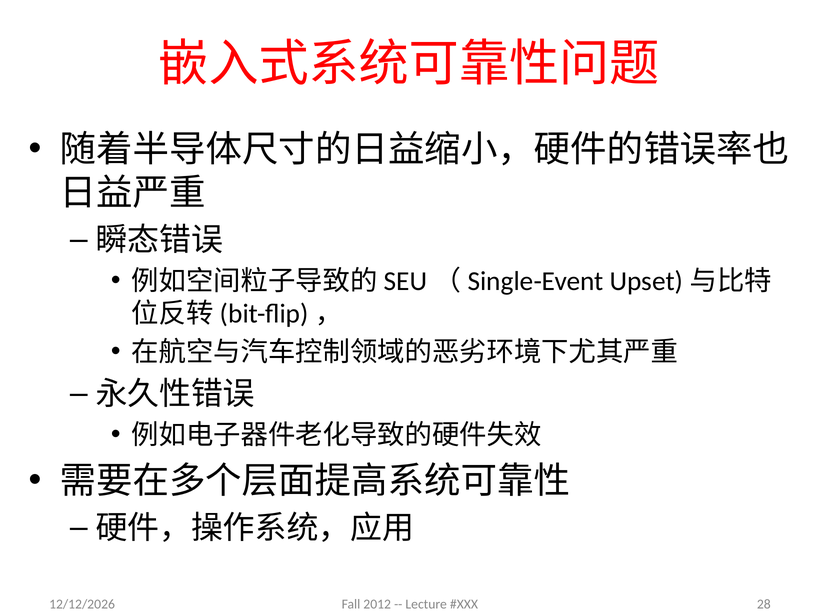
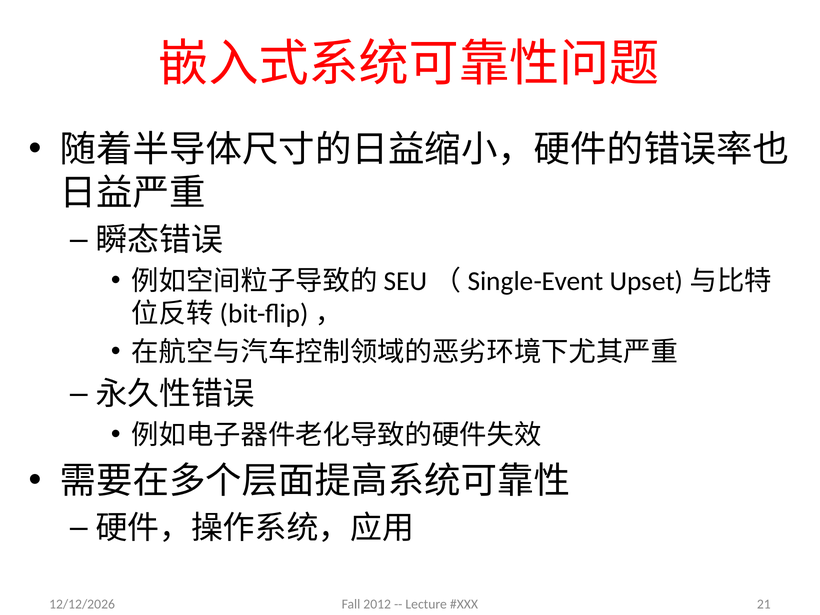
28: 28 -> 21
